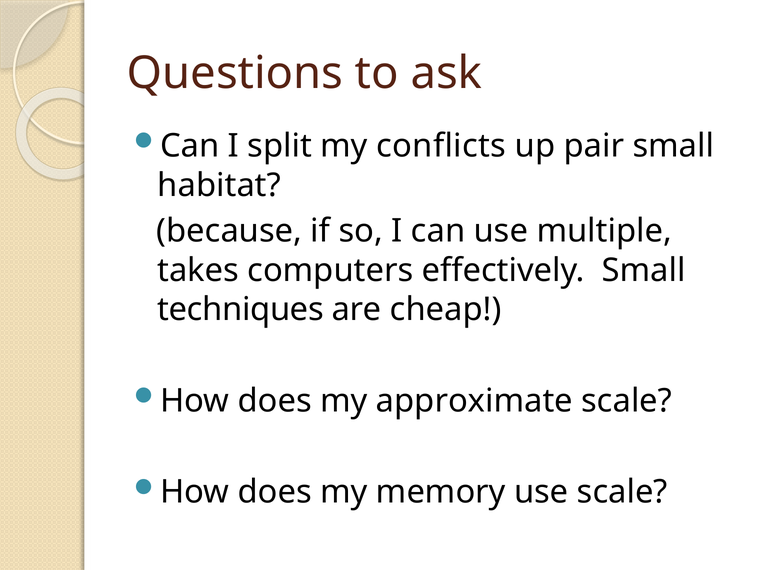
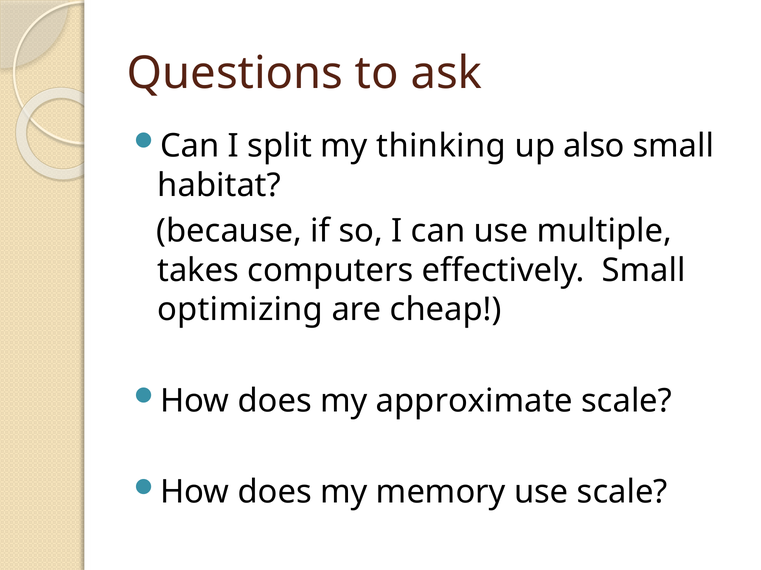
conflicts: conflicts -> thinking
pair: pair -> also
techniques: techniques -> optimizing
